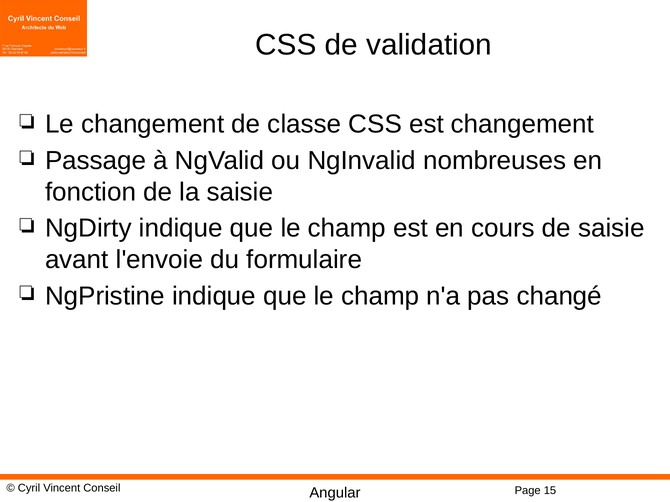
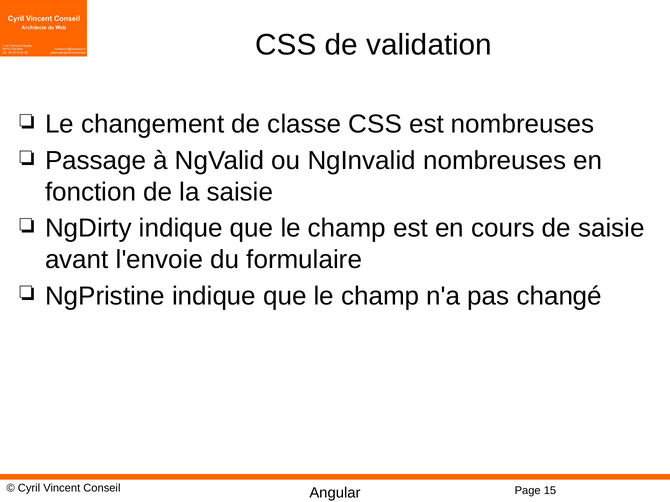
est changement: changement -> nombreuses
